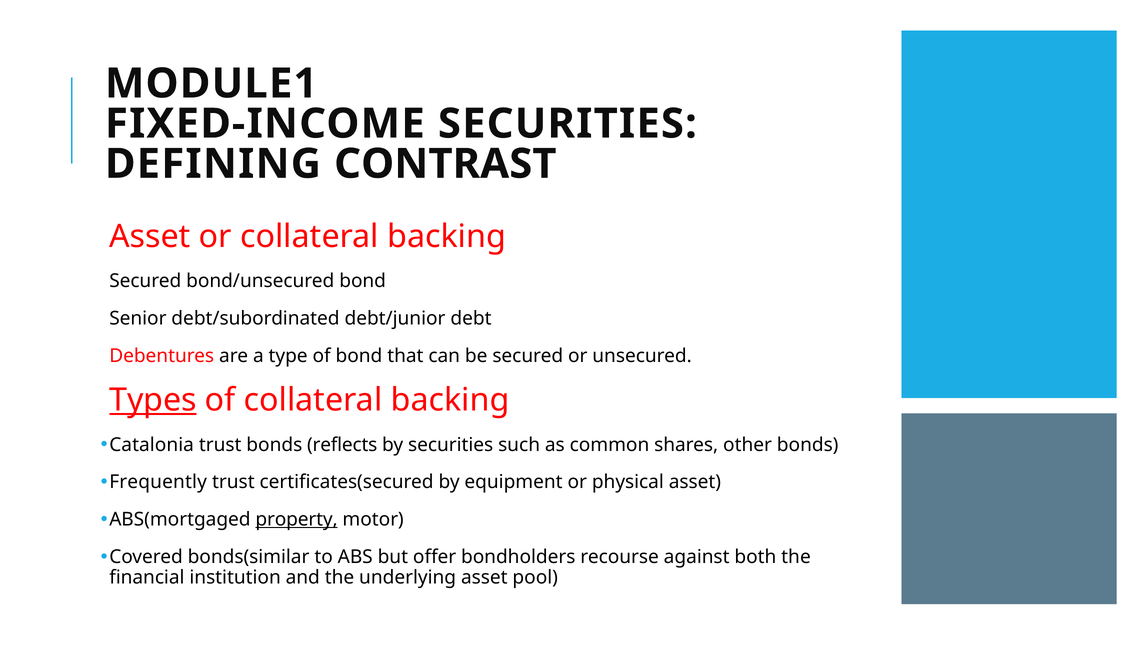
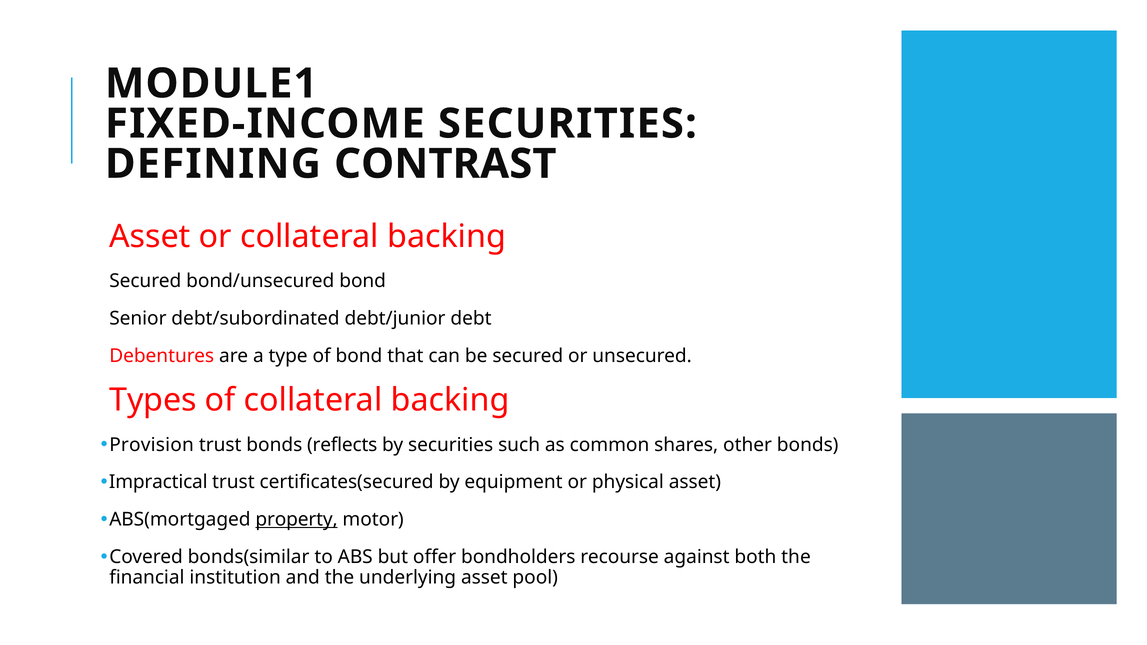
Types underline: present -> none
Catalonia: Catalonia -> Provision
Frequently: Frequently -> Impractical
